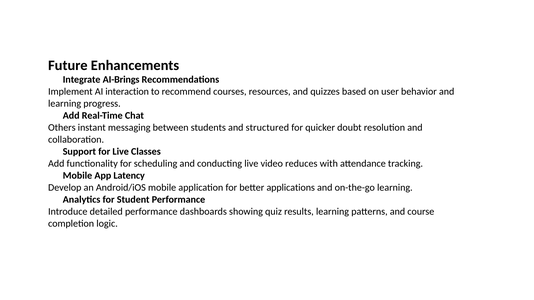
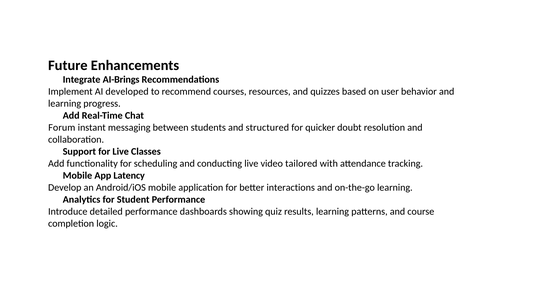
interaction: interaction -> developed
Others: Others -> Forum
reduces: reduces -> tailored
applications: applications -> interactions
